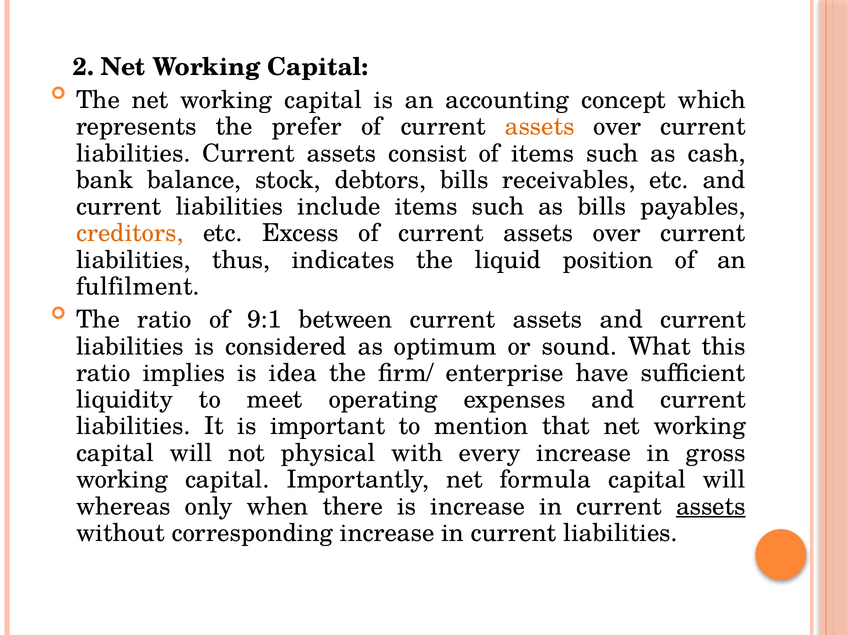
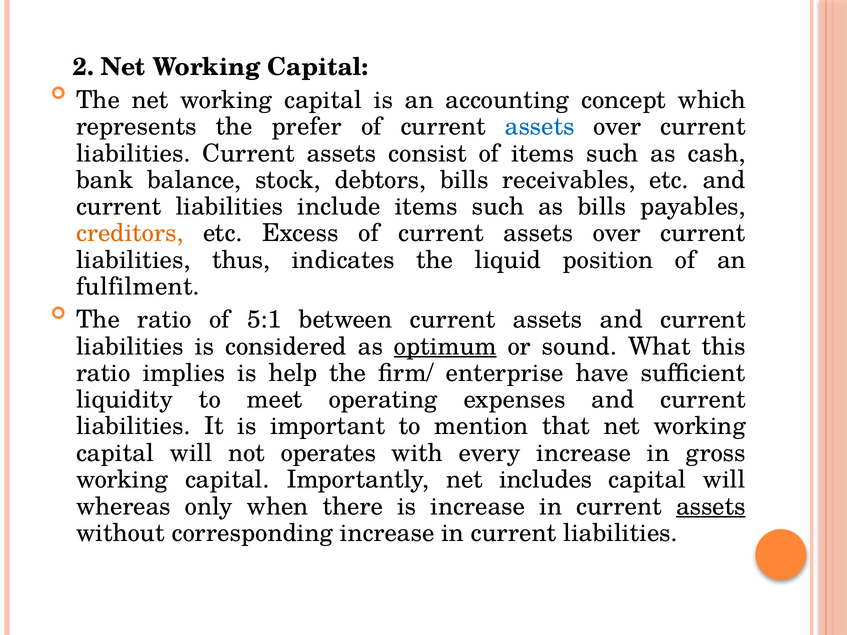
assets at (540, 127) colour: orange -> blue
9:1: 9:1 -> 5:1
optimum underline: none -> present
idea: idea -> help
physical: physical -> operates
formula: formula -> includes
